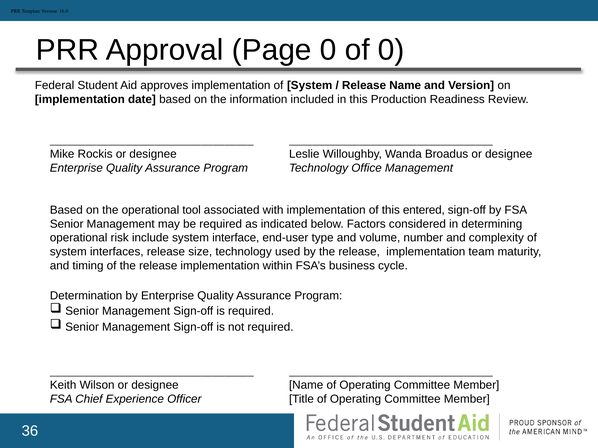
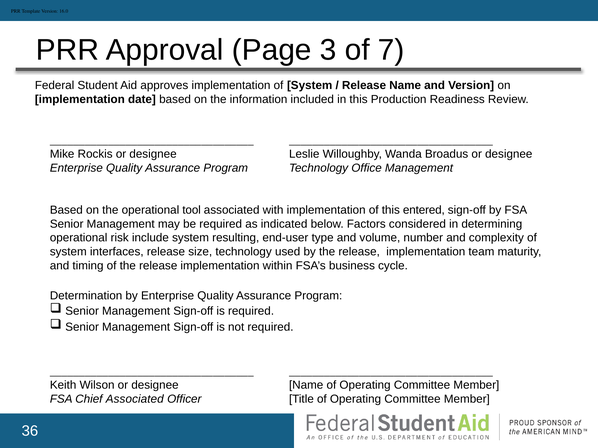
Page 0: 0 -> 3
of 0: 0 -> 7
interface: interface -> resulting
Chief Experience: Experience -> Associated
